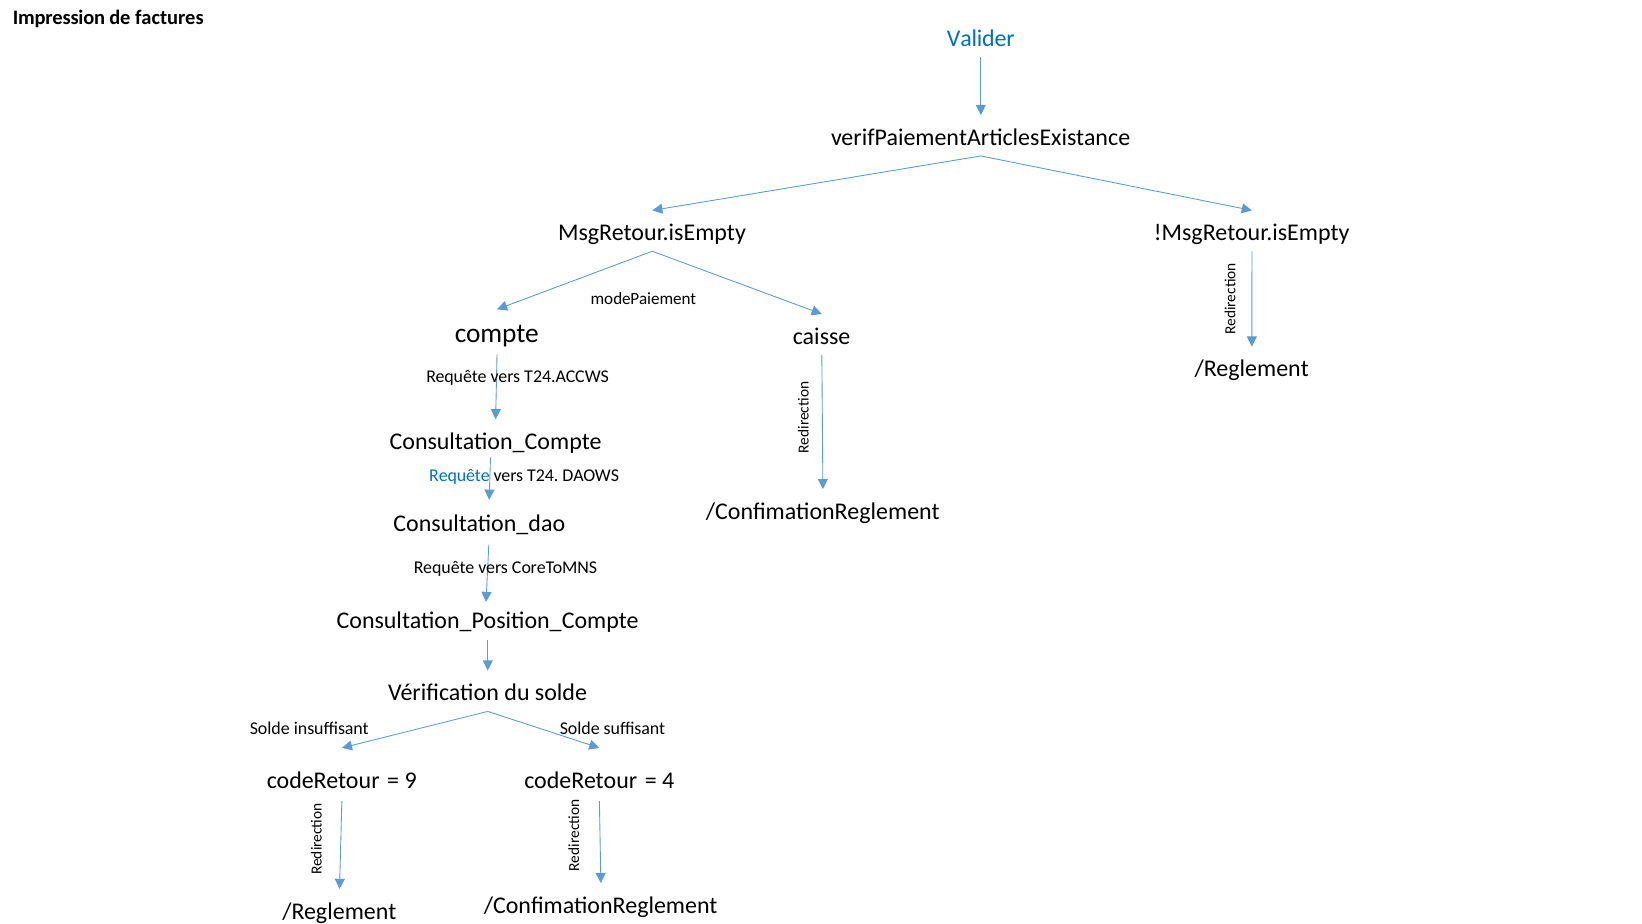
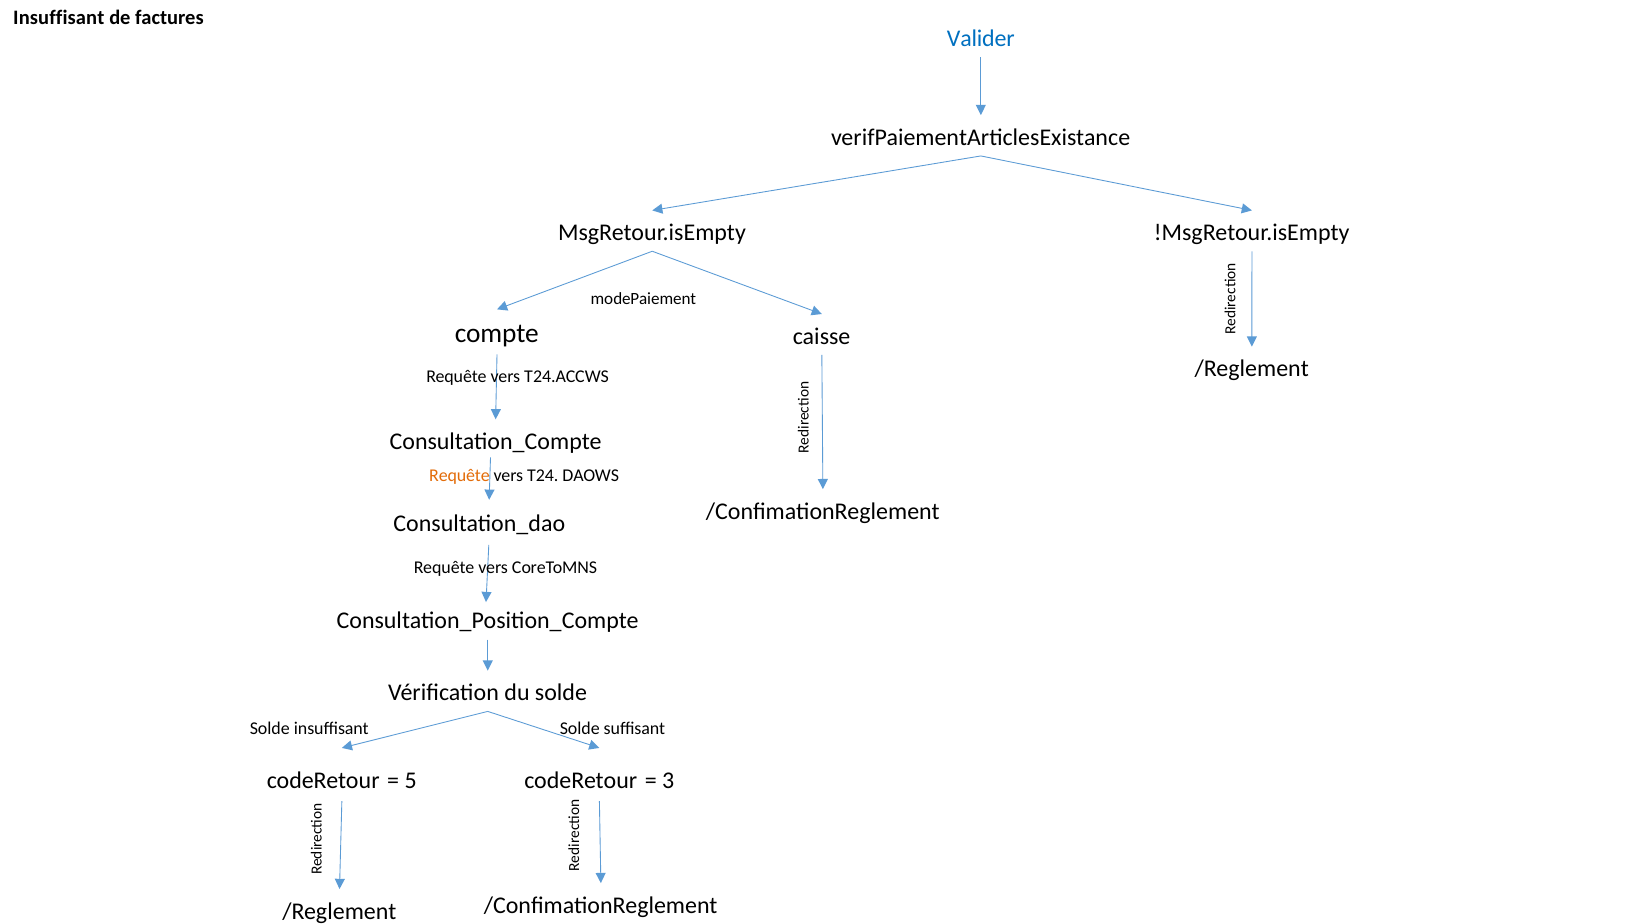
Impression at (59, 18): Impression -> Insuffisant
Requête at (459, 475) colour: blue -> orange
9: 9 -> 5
4: 4 -> 3
